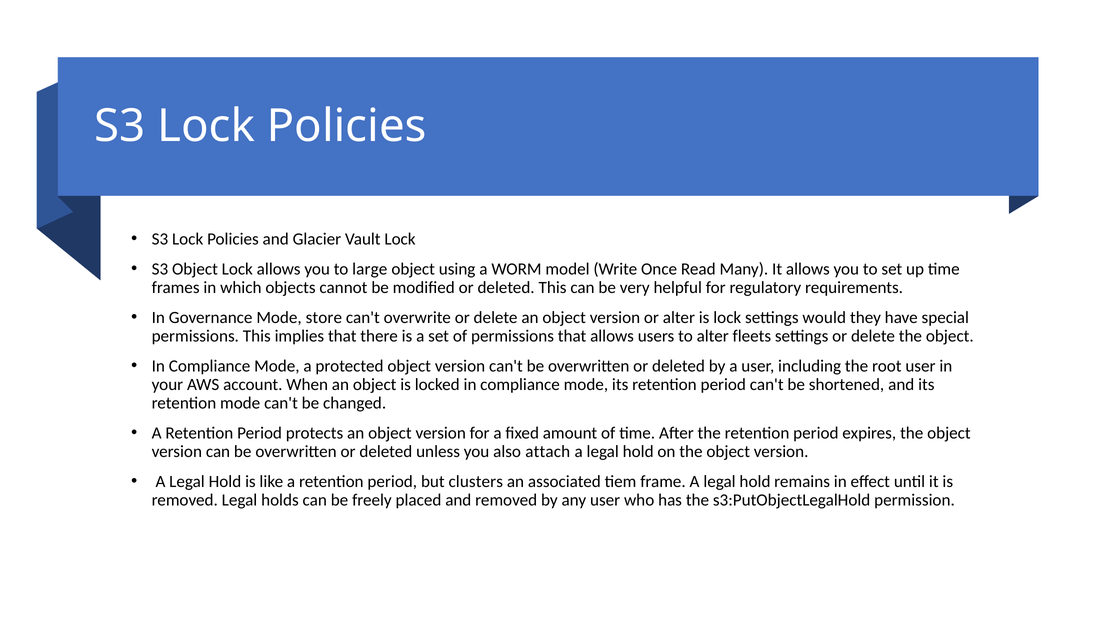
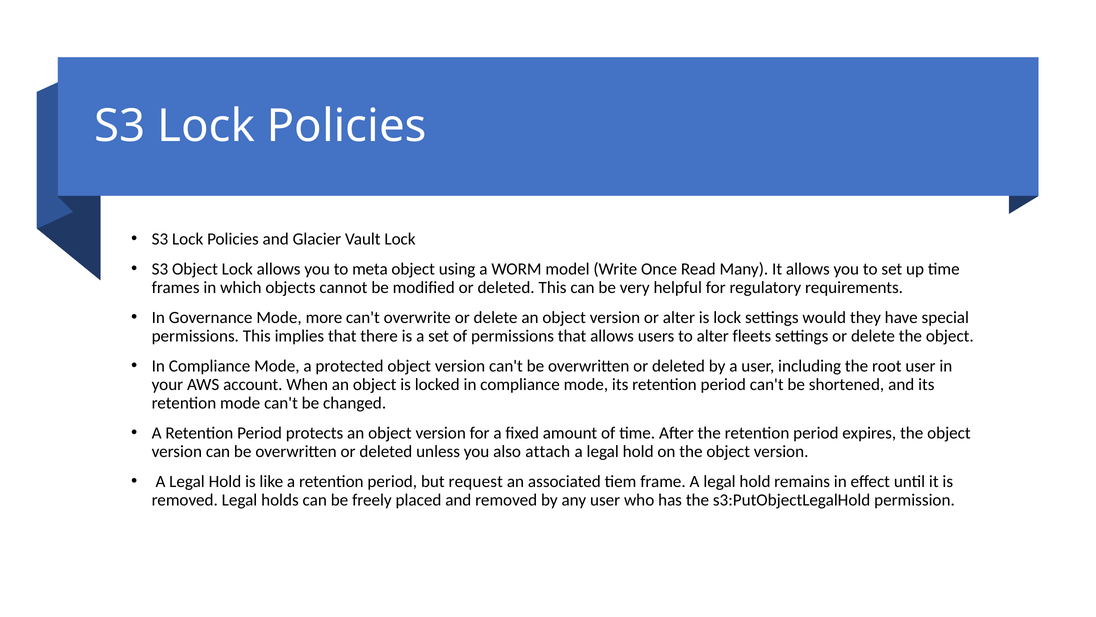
large: large -> meta
store: store -> more
clusters: clusters -> request
